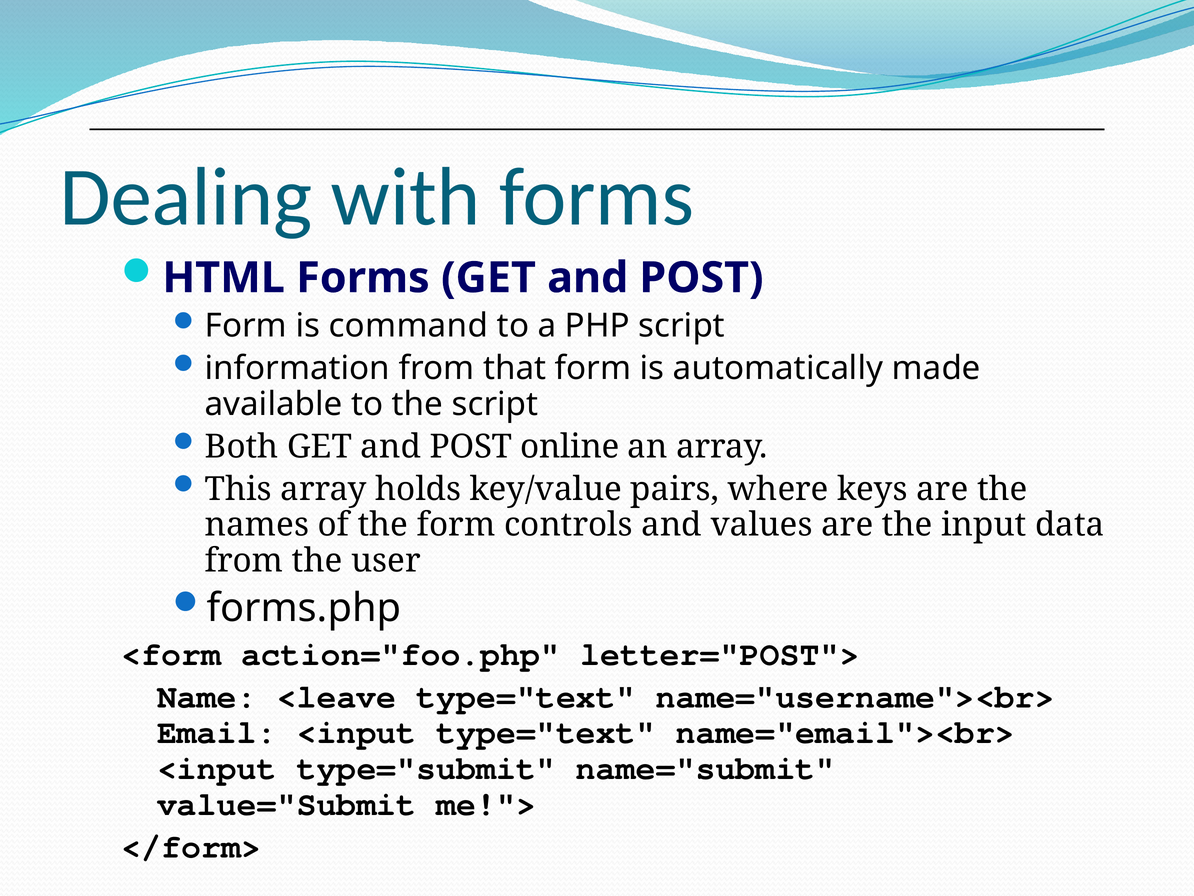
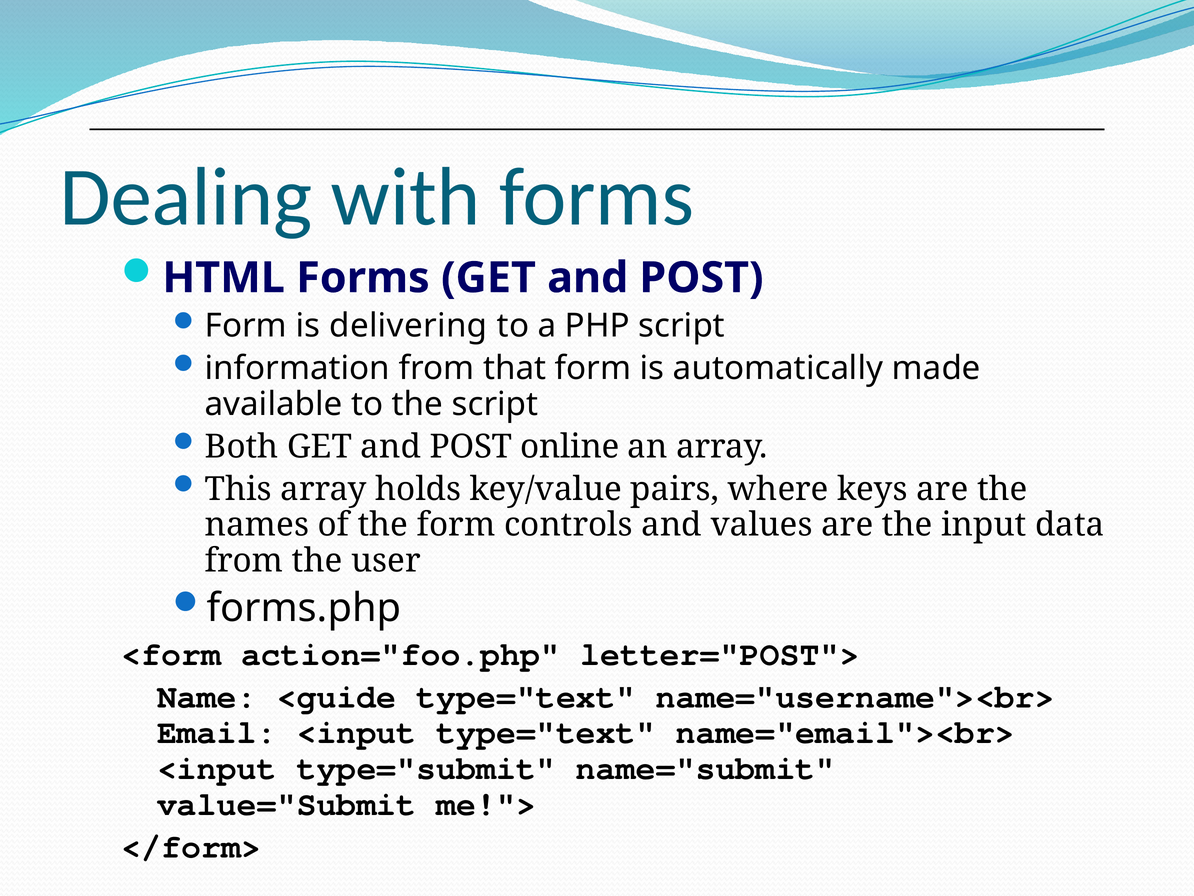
command: command -> delivering
<leave: <leave -> <guide
